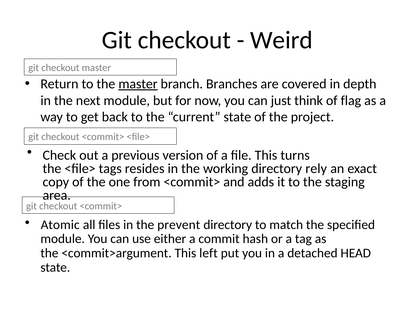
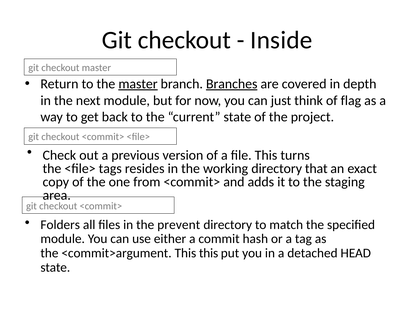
Weird: Weird -> Inside
Branches underline: none -> present
rely: rely -> that
Atomic: Atomic -> Folders
This left: left -> this
